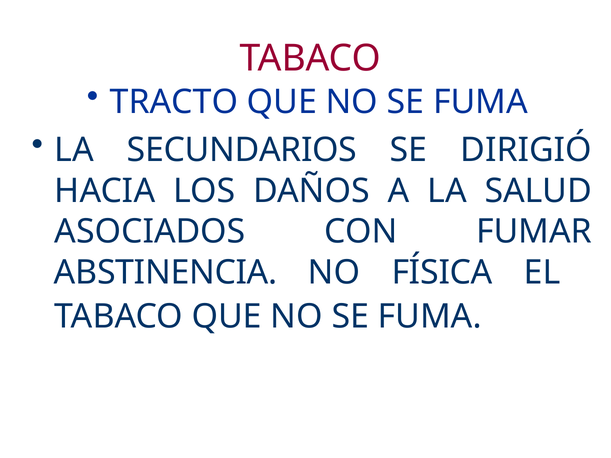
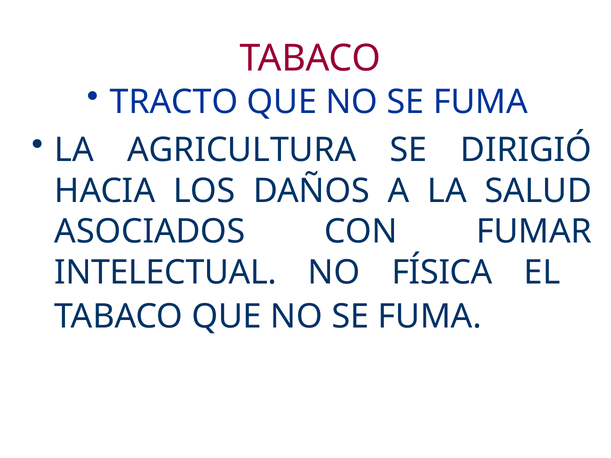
SECUNDARIOS: SECUNDARIOS -> AGRICULTURA
ABSTINENCIA: ABSTINENCIA -> INTELECTUAL
